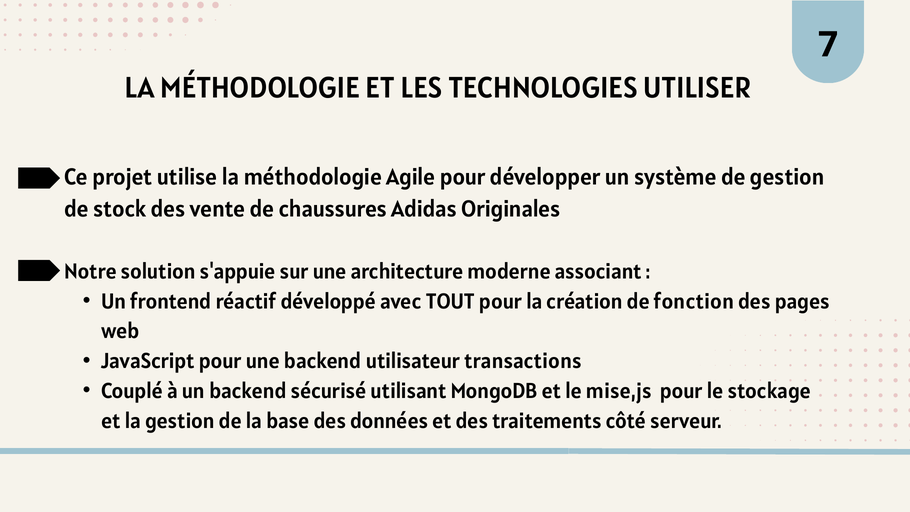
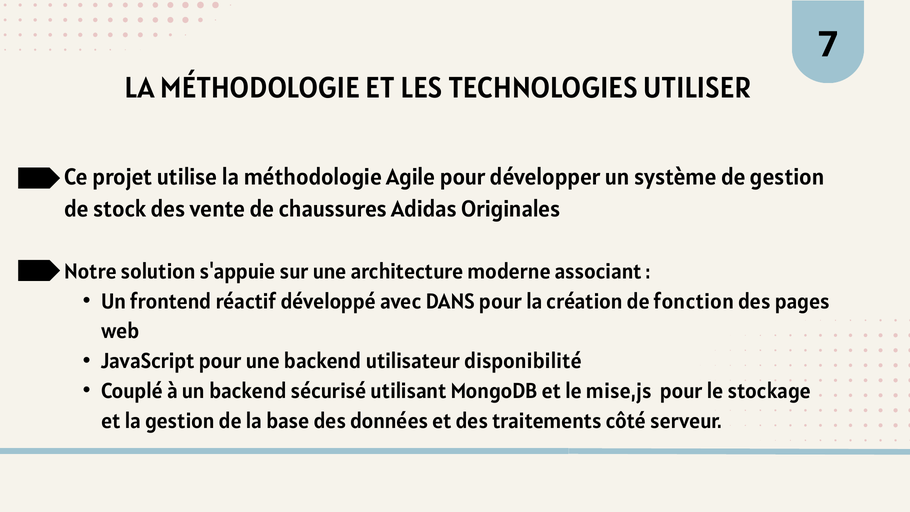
TOUT: TOUT -> DANS
transactions: transactions -> disponibilité
